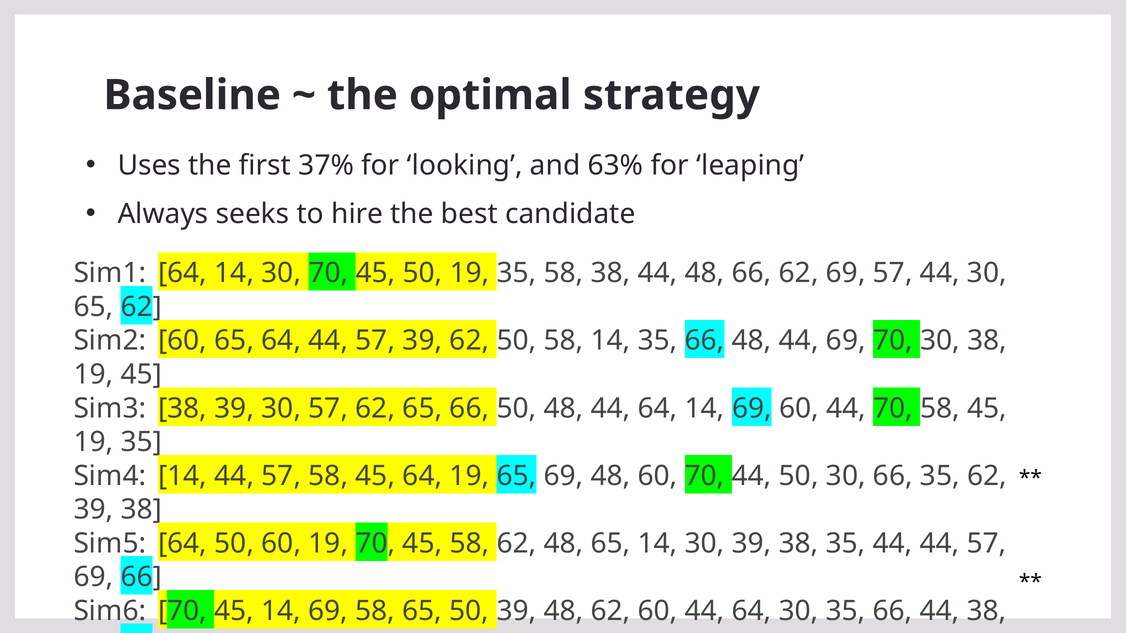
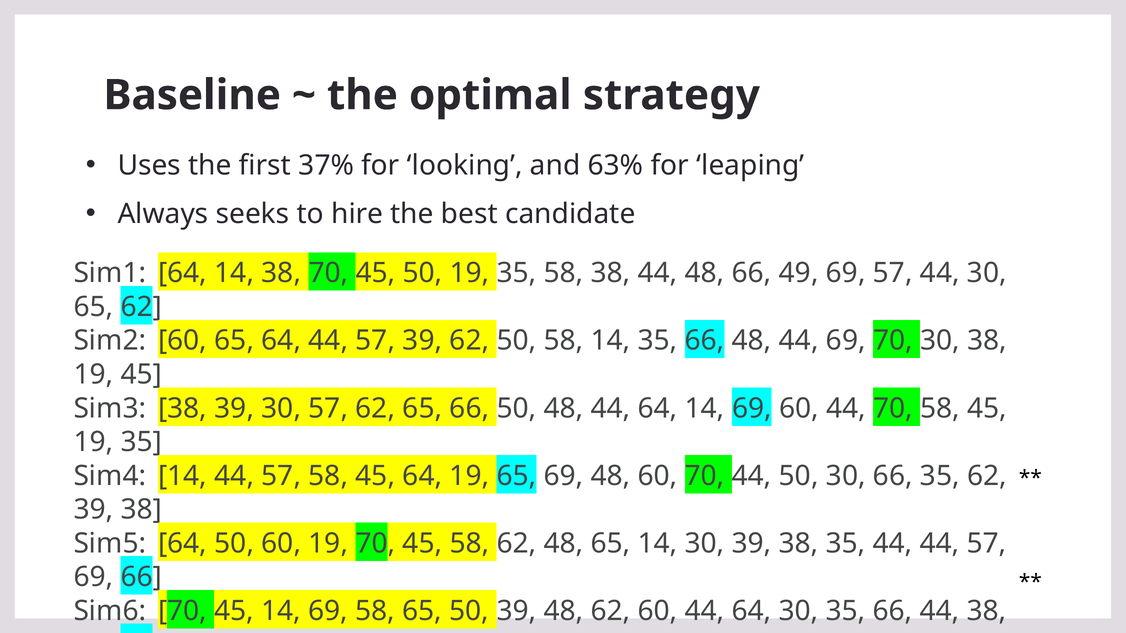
64 14 30: 30 -> 38
66 62: 62 -> 49
